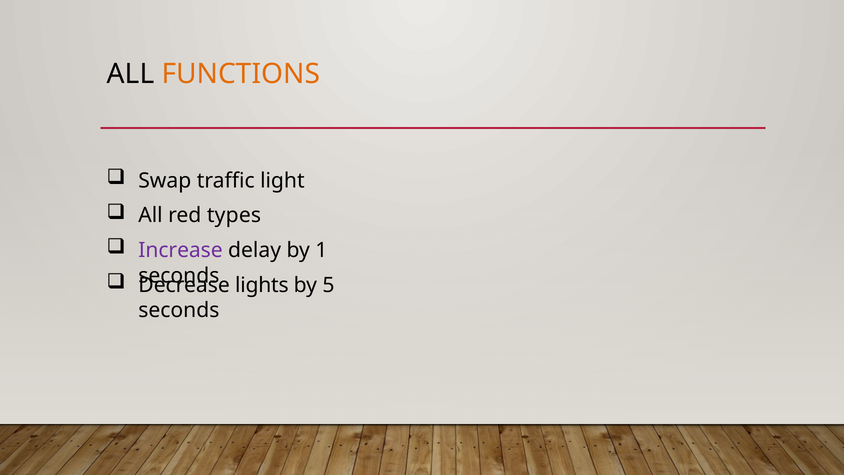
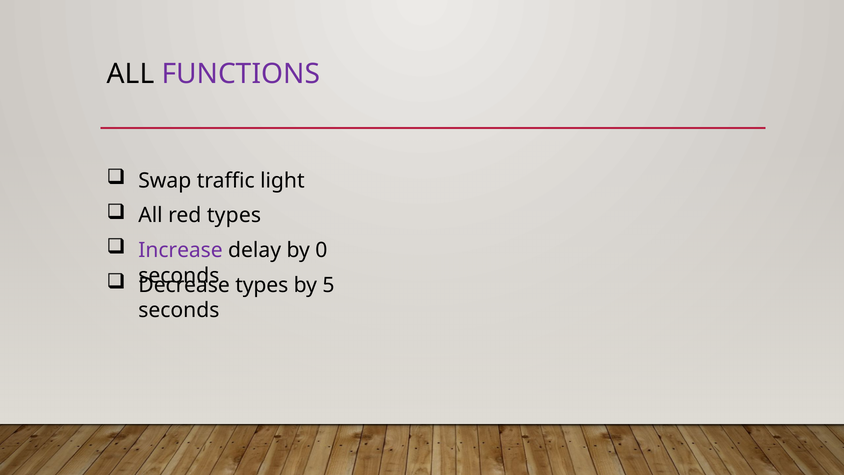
FUNCTIONS colour: orange -> purple
1: 1 -> 0
lights at (262, 285): lights -> types
